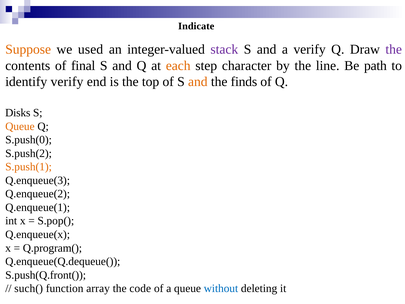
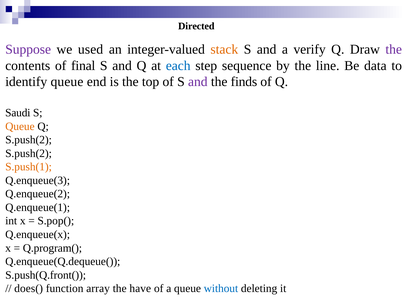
Indicate: Indicate -> Directed
Suppose colour: orange -> purple
stack colour: purple -> orange
each colour: orange -> blue
character: character -> sequence
path: path -> data
identify verify: verify -> queue
and at (198, 82) colour: orange -> purple
Disks: Disks -> Saudi
S.push(0 at (29, 140): S.push(0 -> S.push(2
such(: such( -> does(
code: code -> have
